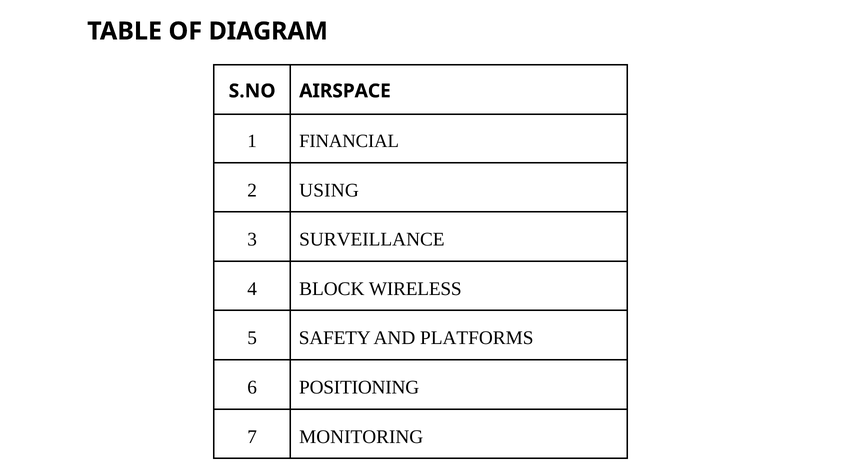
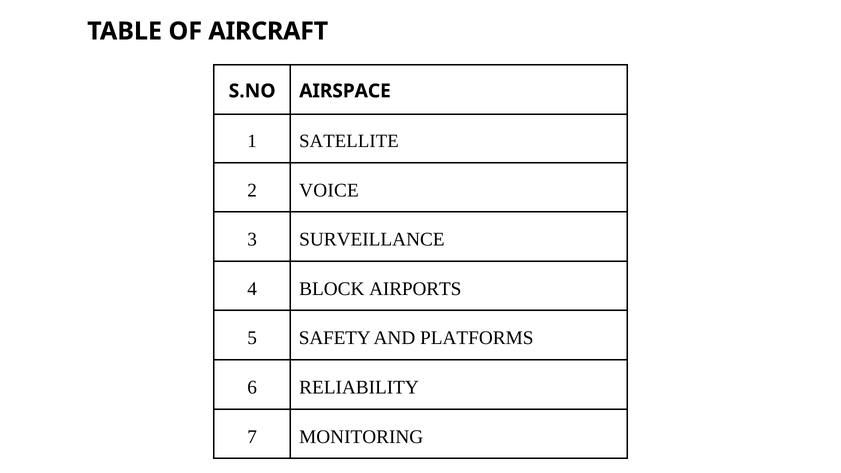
DIAGRAM: DIAGRAM -> AIRCRAFT
FINANCIAL: FINANCIAL -> SATELLITE
USING: USING -> VOICE
WIRELESS: WIRELESS -> AIRPORTS
POSITIONING: POSITIONING -> RELIABILITY
